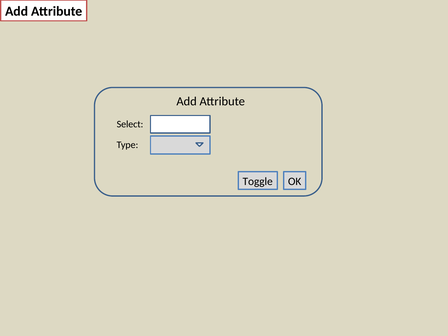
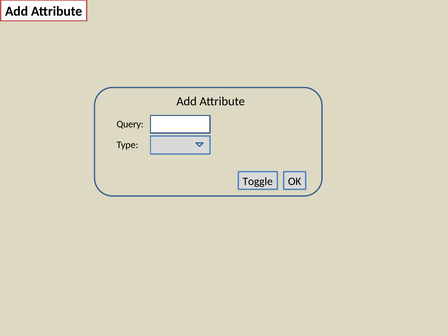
Select: Select -> Query
